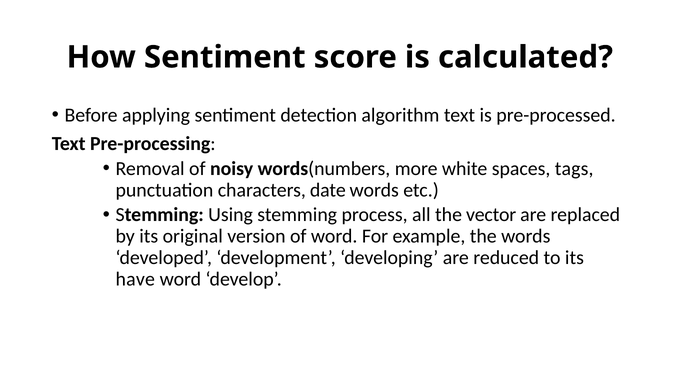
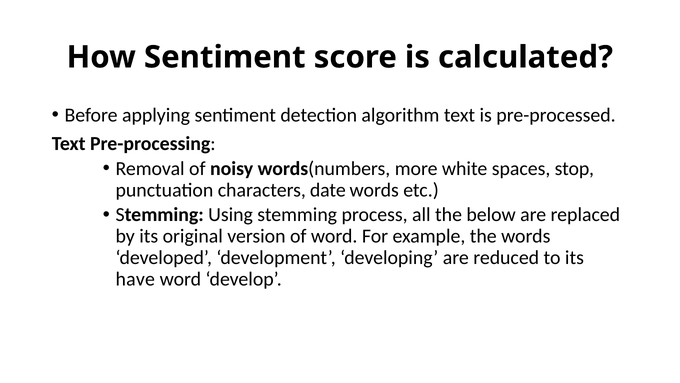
tags: tags -> stop
vector: vector -> below
